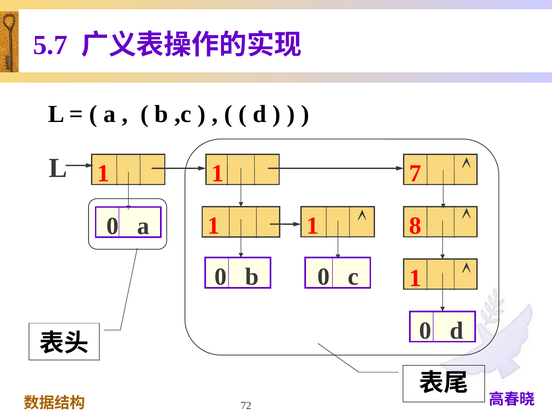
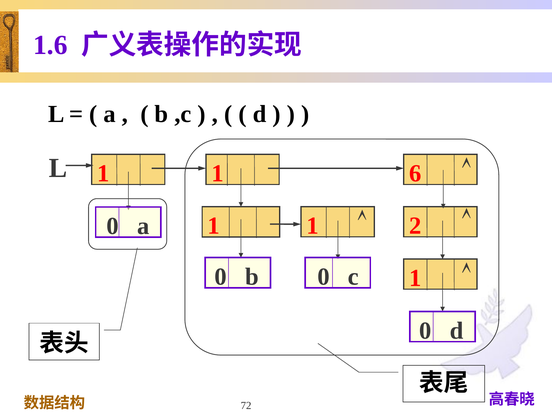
5.7: 5.7 -> 1.6
7: 7 -> 6
8: 8 -> 2
